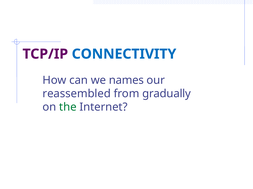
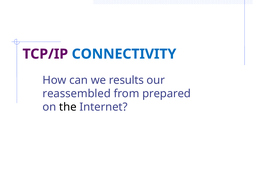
names: names -> results
gradually: gradually -> prepared
the colour: green -> black
